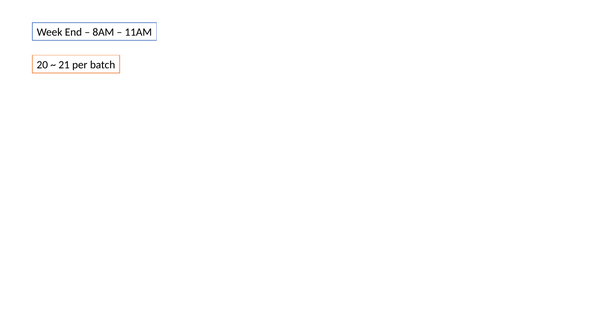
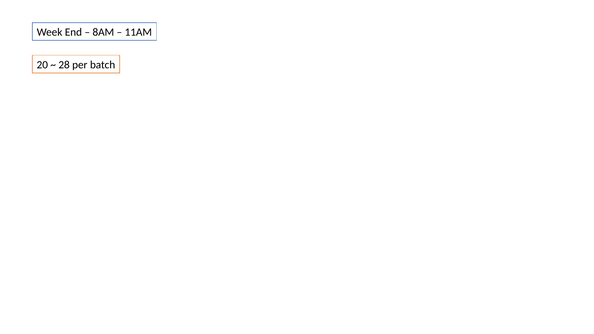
21: 21 -> 28
